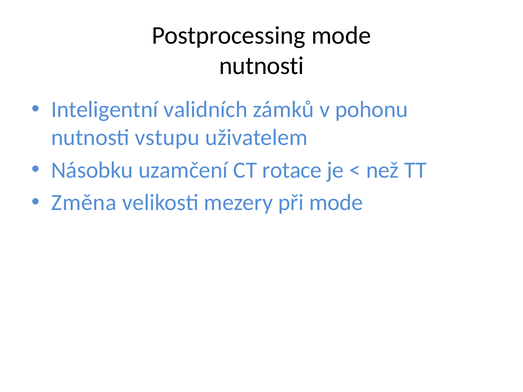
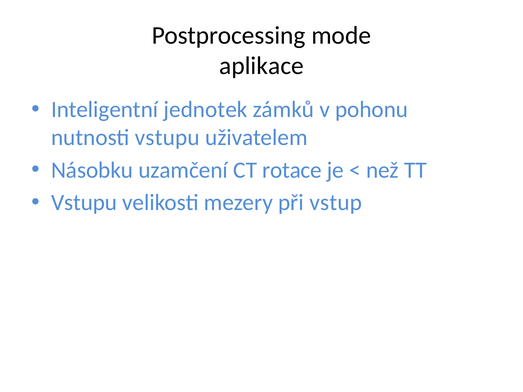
nutnosti at (262, 66): nutnosti -> aplikace
validních: validních -> jednotek
Změna at (84, 203): Změna -> Vstupu
při mode: mode -> vstup
